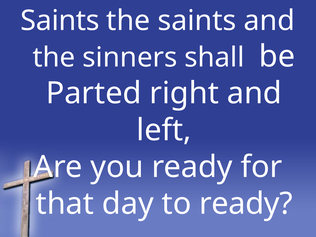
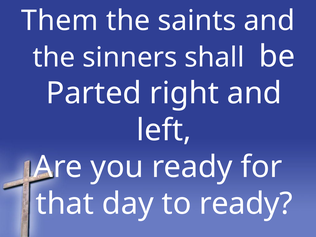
Saints at (60, 21): Saints -> Them
